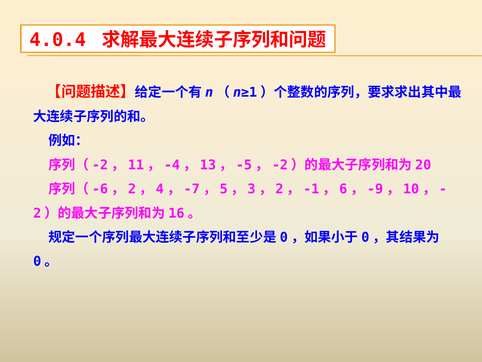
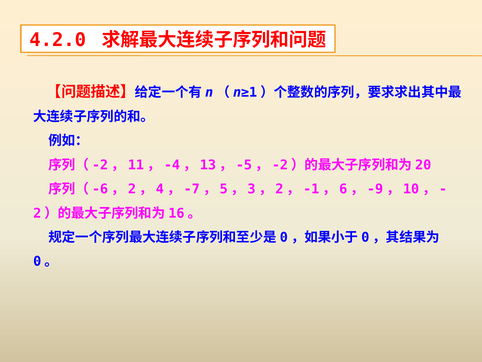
4.0.4: 4.0.4 -> 4.2.0
